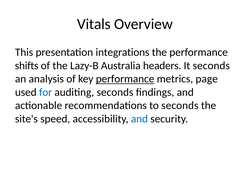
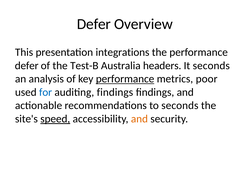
Vitals at (94, 24): Vitals -> Defer
shifts at (27, 66): shifts -> defer
Lazy-B: Lazy-B -> Test-B
page: page -> poor
auditing seconds: seconds -> findings
speed underline: none -> present
and at (139, 119) colour: blue -> orange
